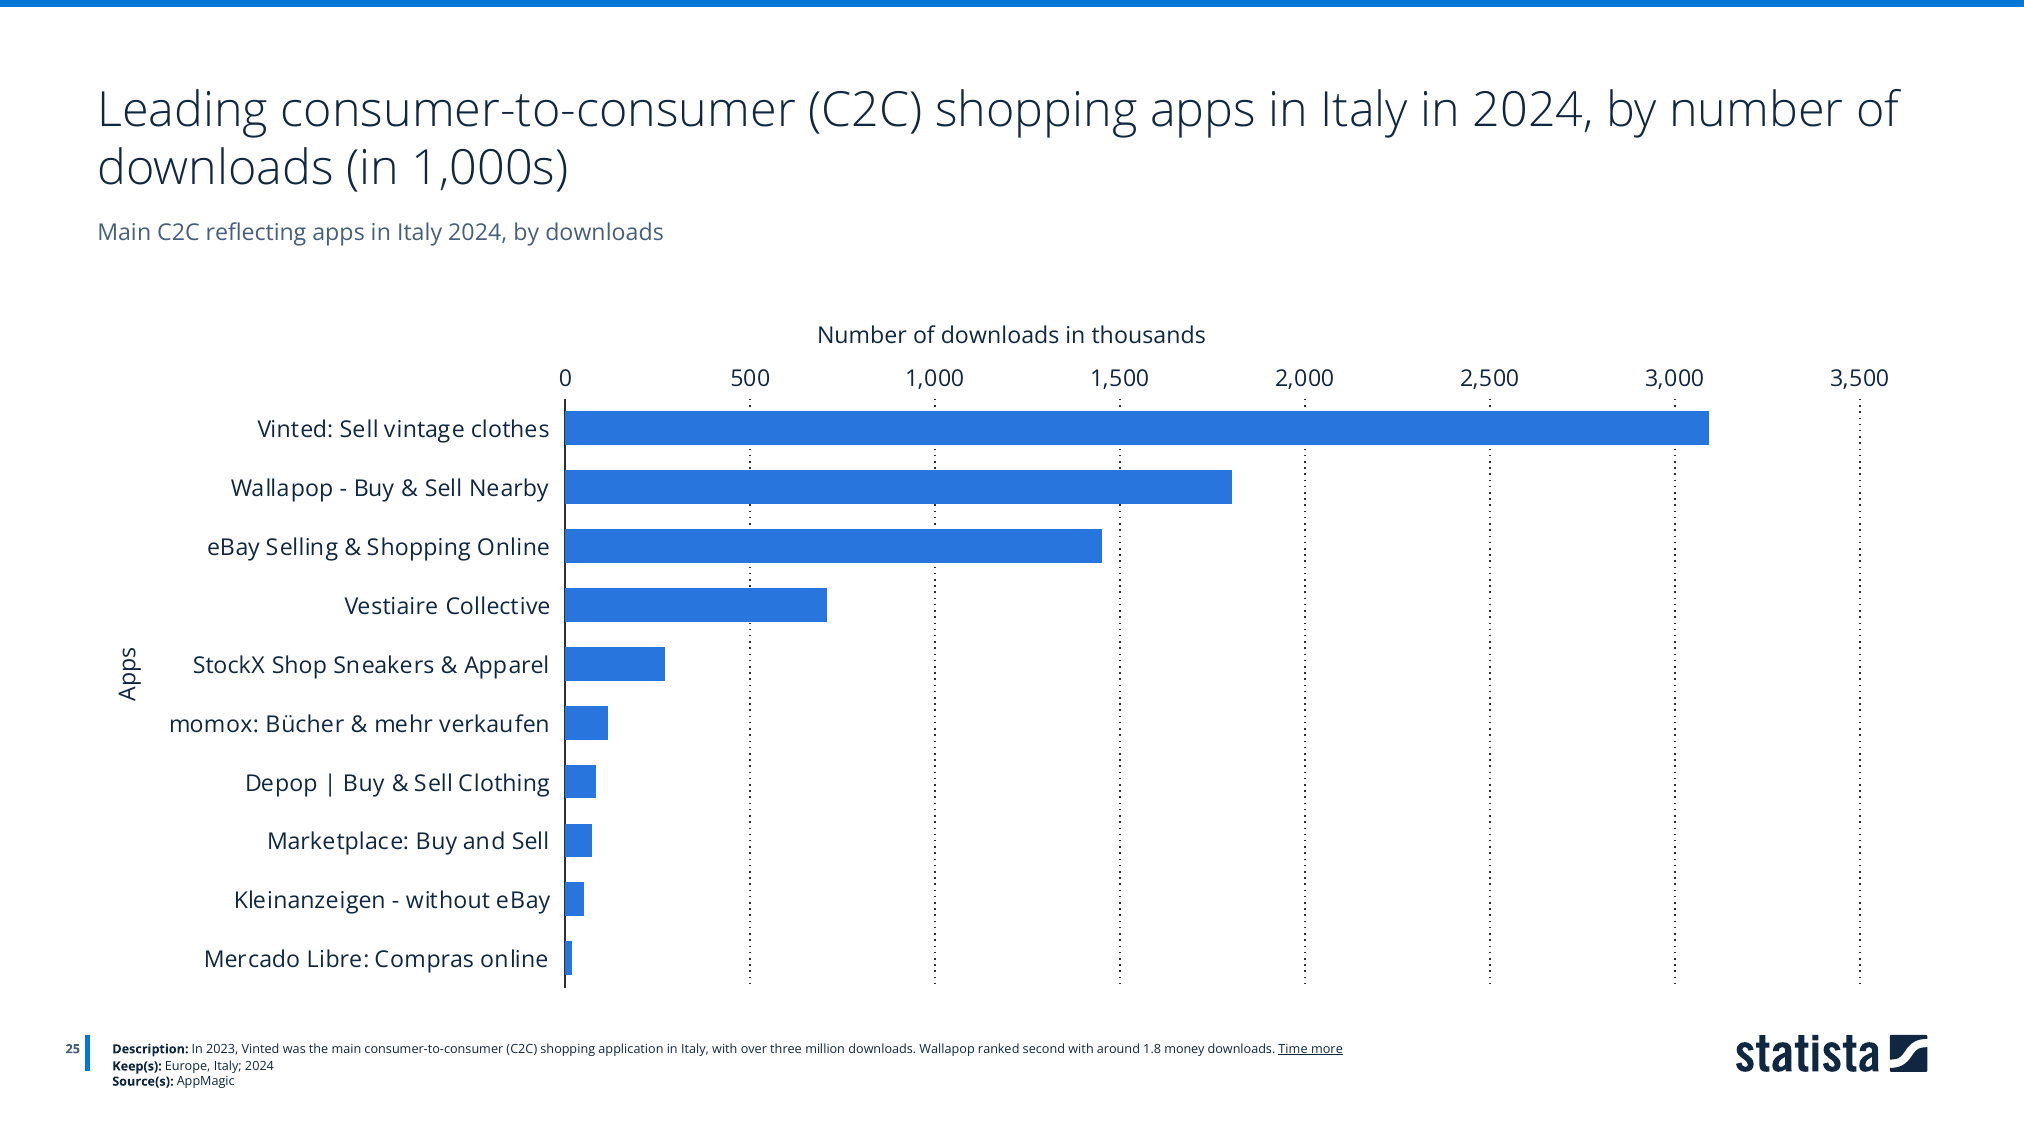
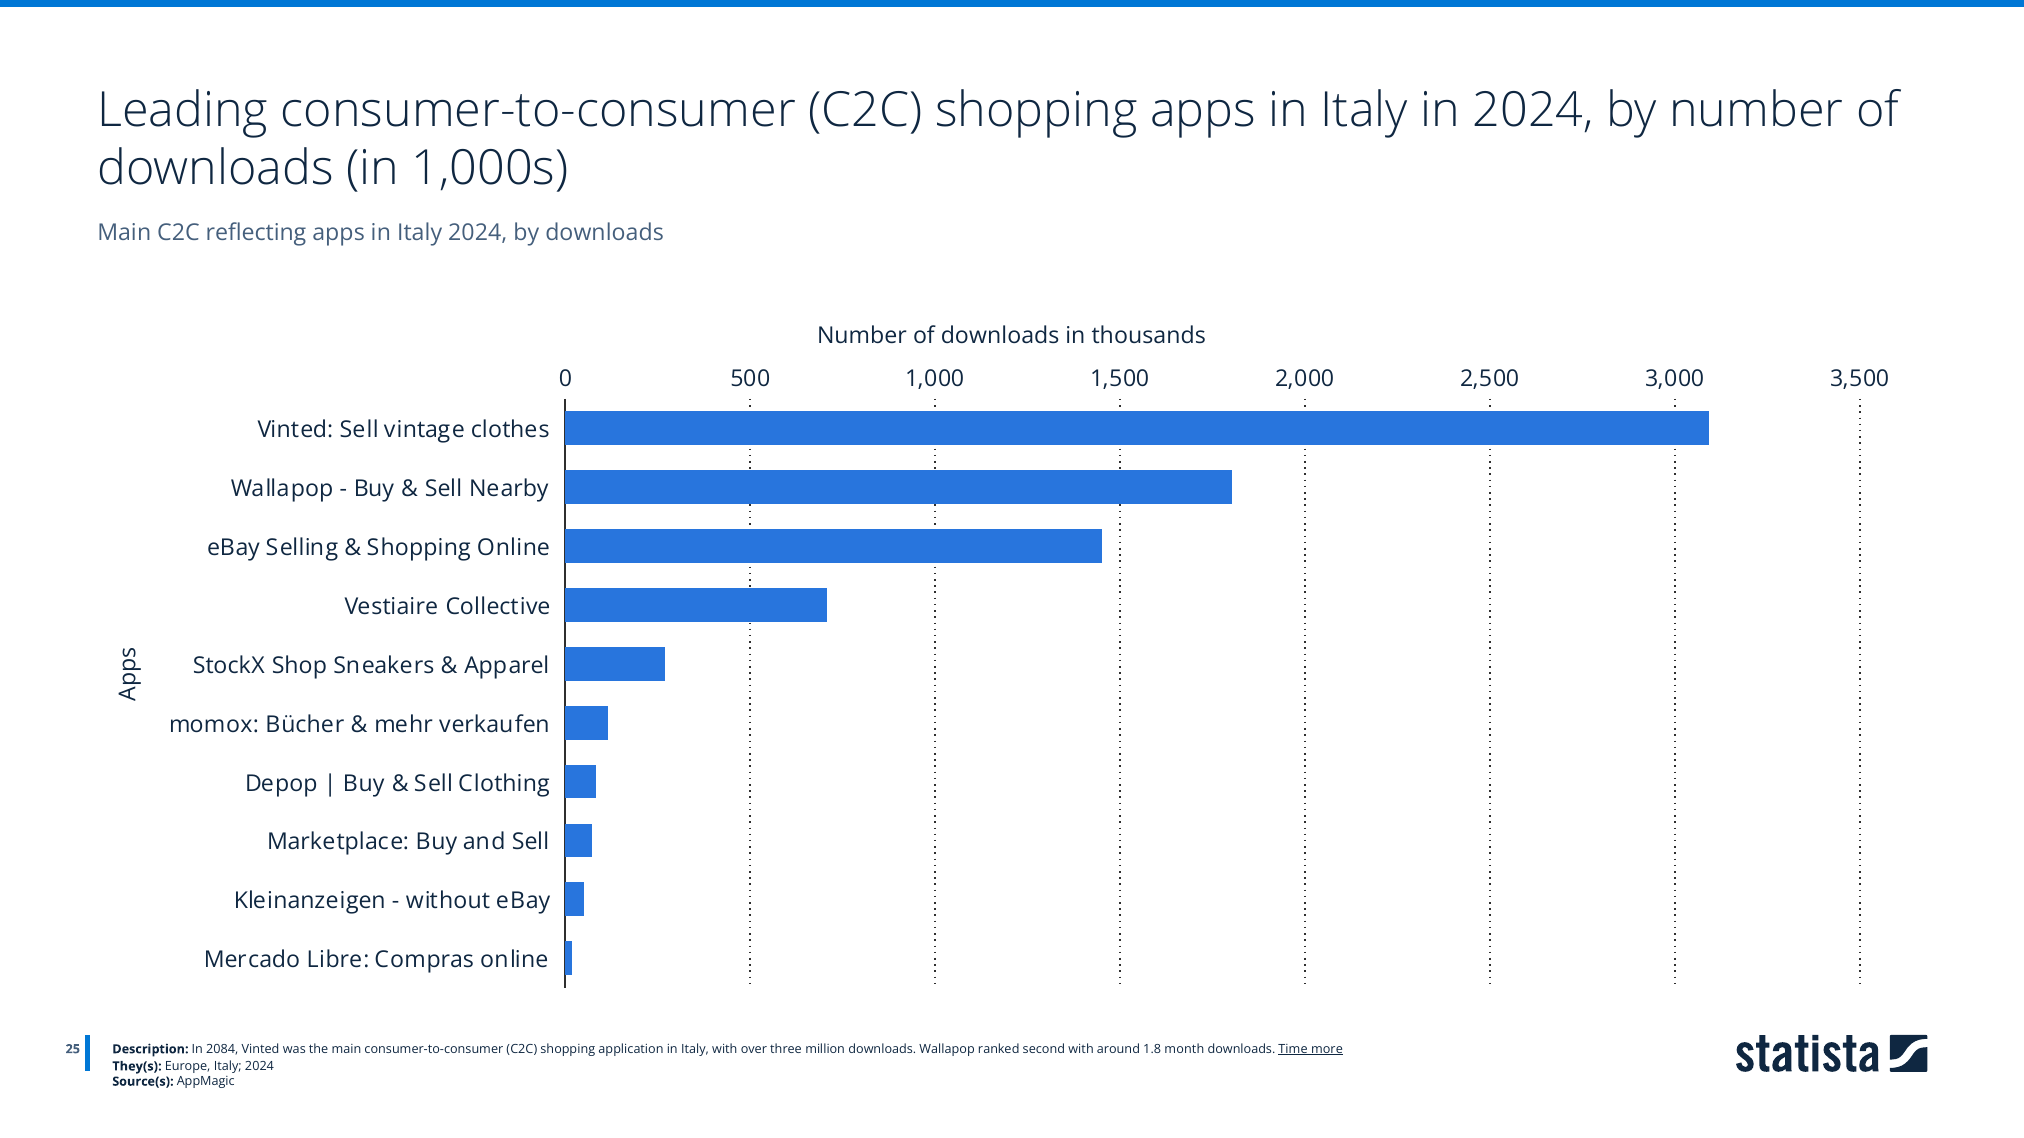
2023: 2023 -> 2084
money: money -> month
Keep(s: Keep(s -> They(s
